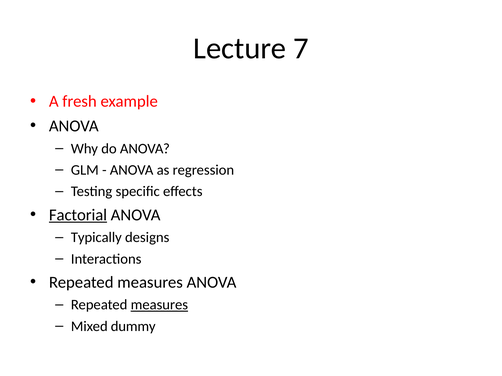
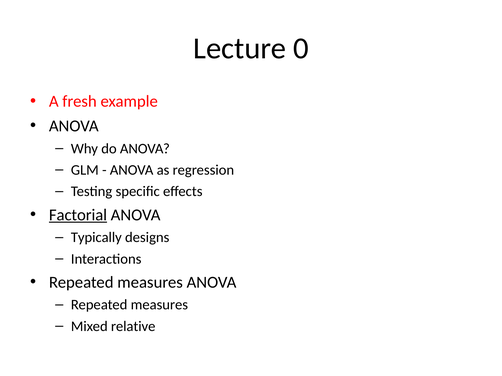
7: 7 -> 0
measures at (159, 305) underline: present -> none
dummy: dummy -> relative
